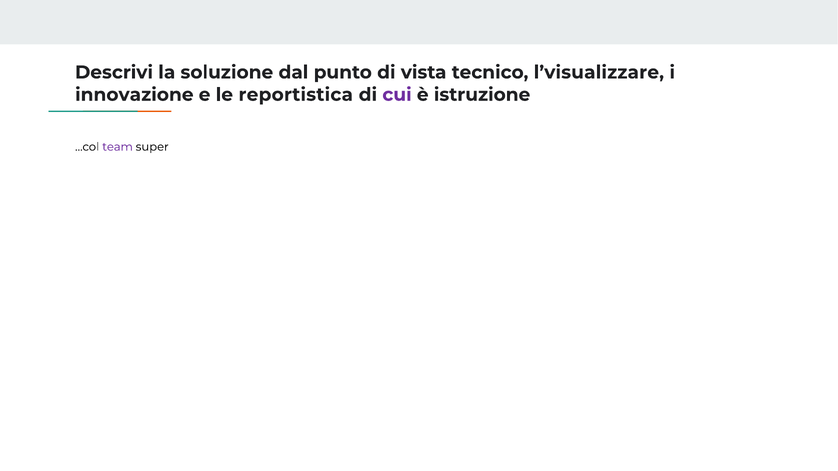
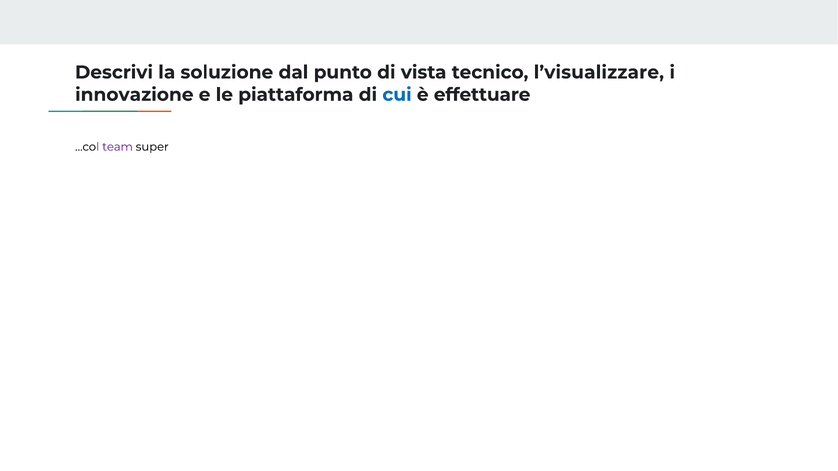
reportistica: reportistica -> piattaforma
cui colour: purple -> blue
istruzione: istruzione -> effettuare
